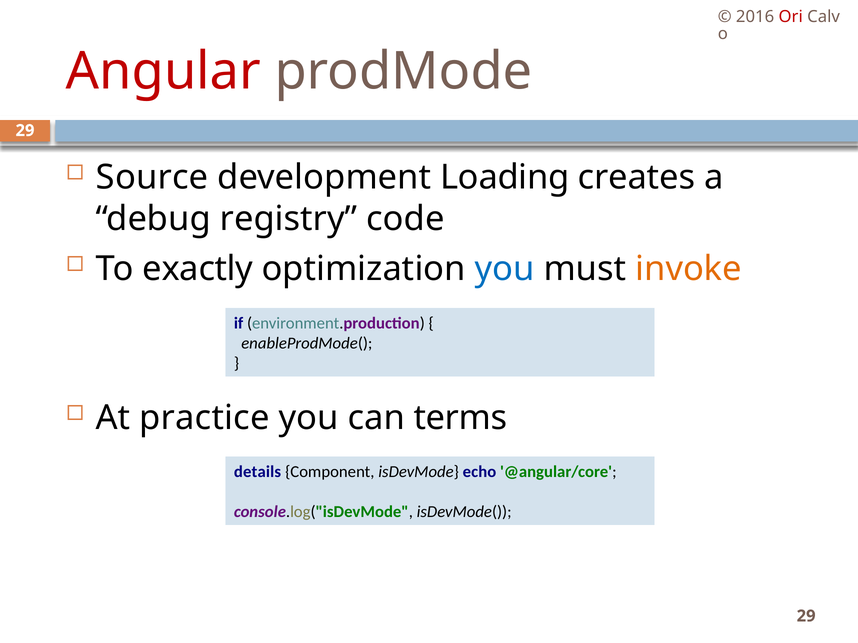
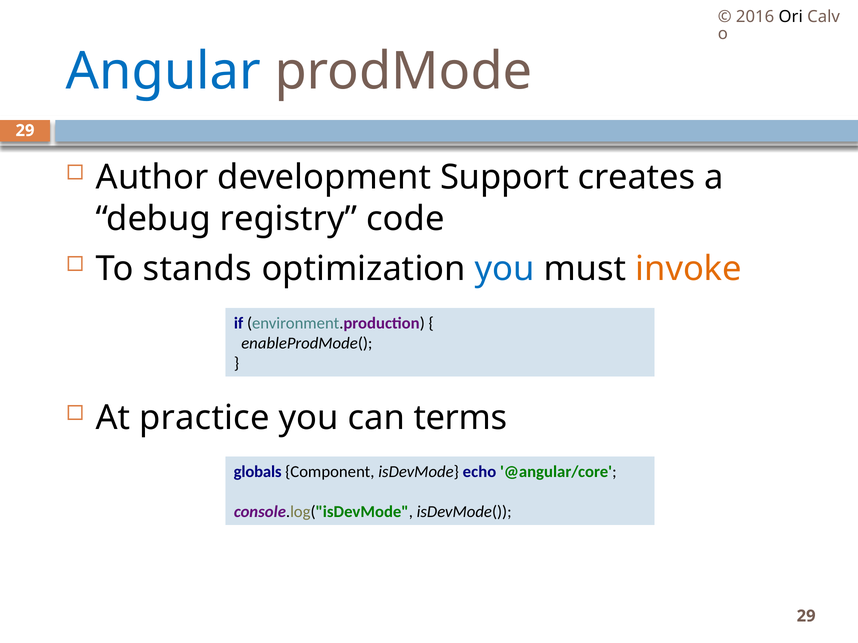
Ori colour: red -> black
Angular colour: red -> blue
Source: Source -> Author
Loading: Loading -> Support
exactly: exactly -> stands
details: details -> globals
